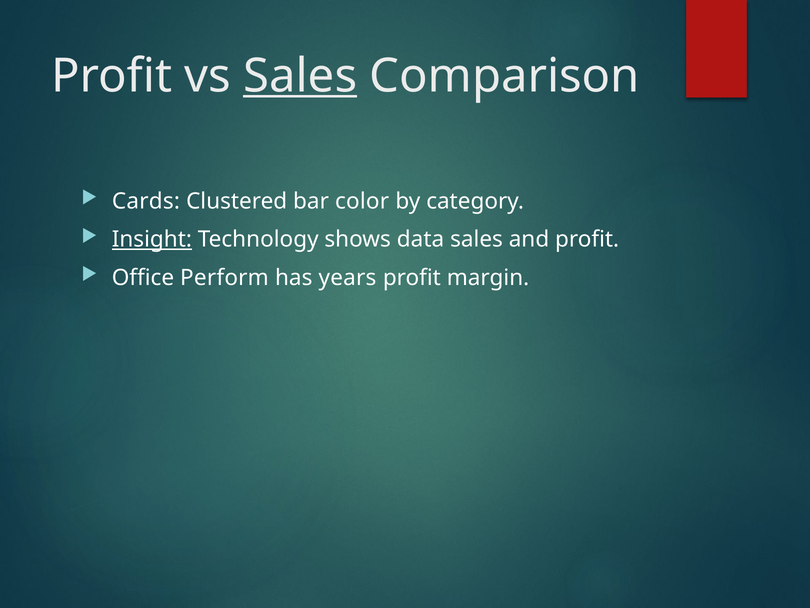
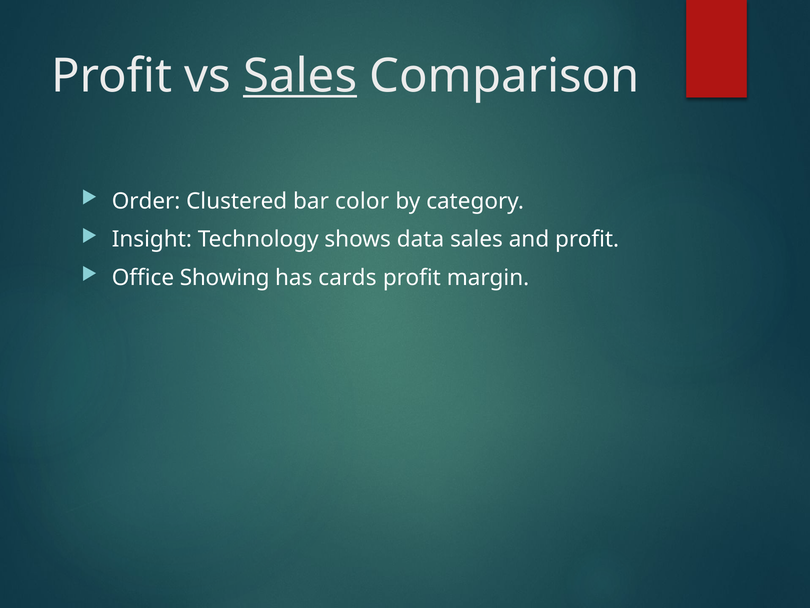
Cards: Cards -> Order
Insight underline: present -> none
Perform: Perform -> Showing
years: years -> cards
